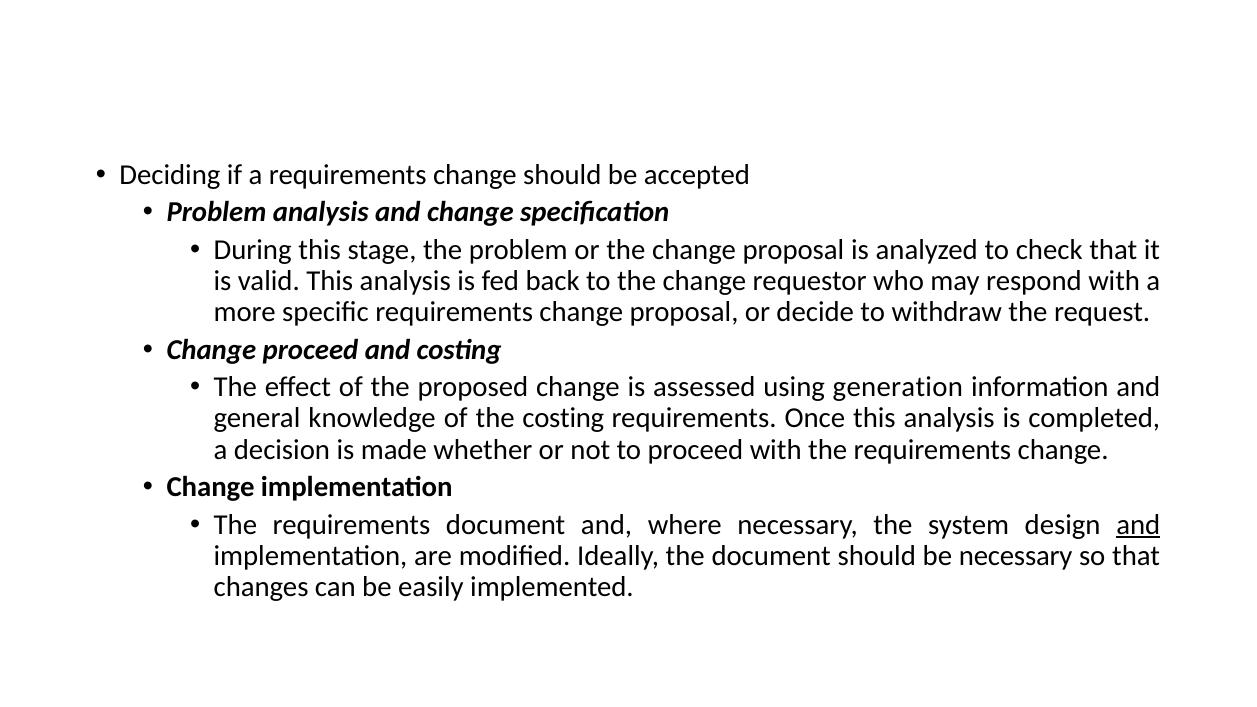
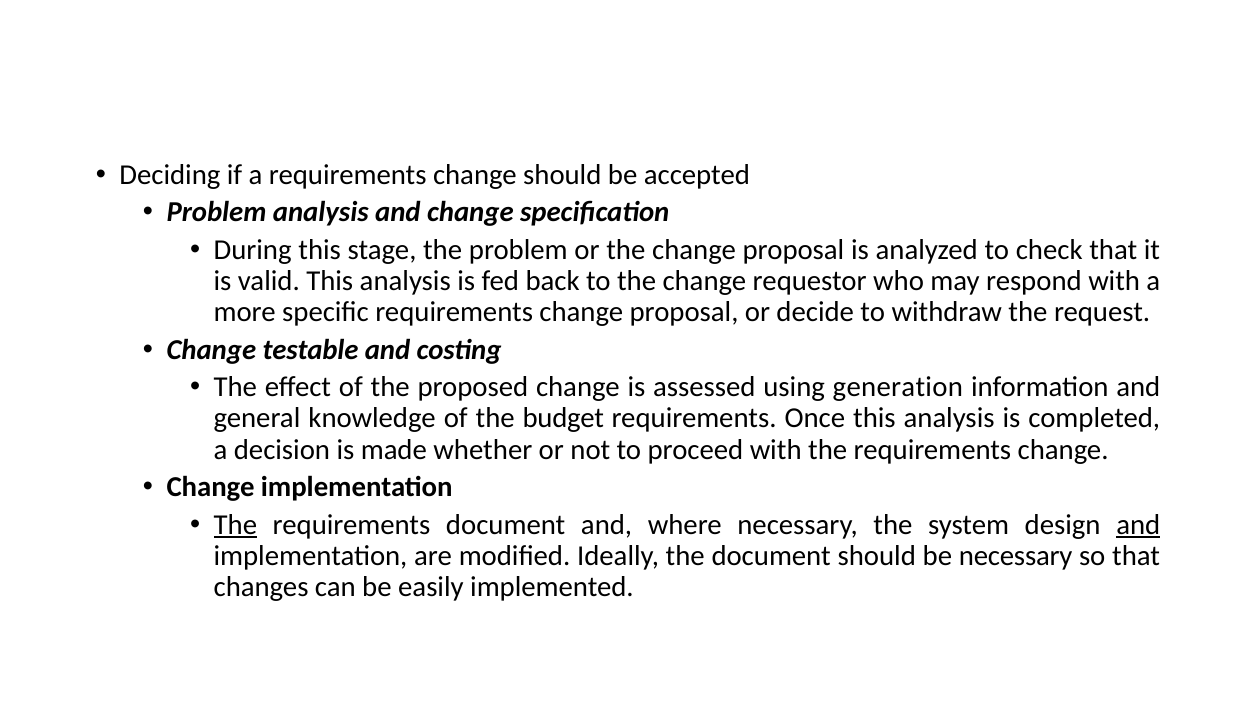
Change proceed: proceed -> testable
the costing: costing -> budget
The at (235, 525) underline: none -> present
